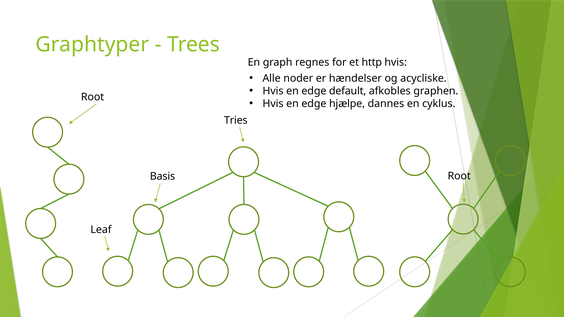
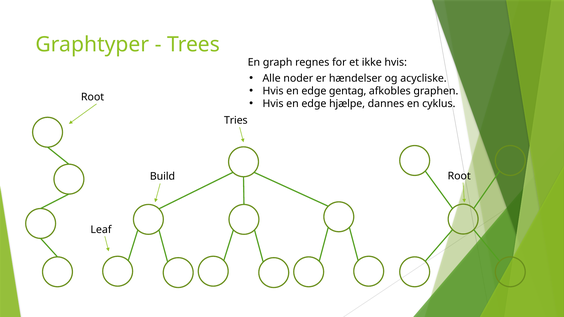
http: http -> ikke
default: default -> gentag
Basis: Basis -> Build
